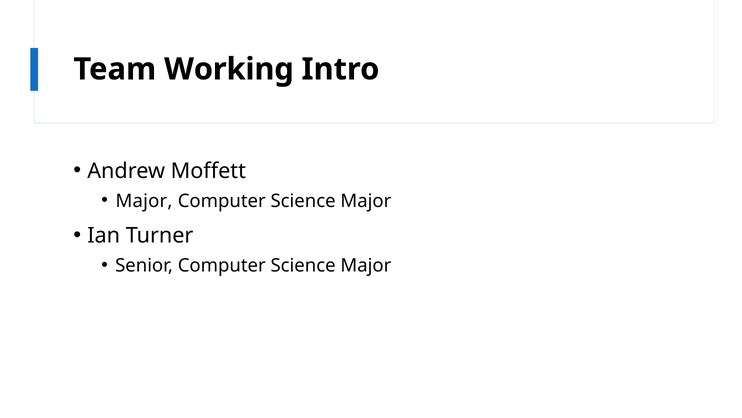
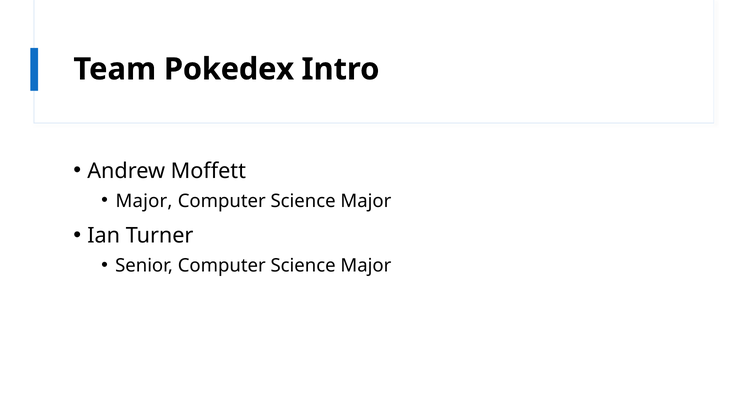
Working: Working -> Pokedex
